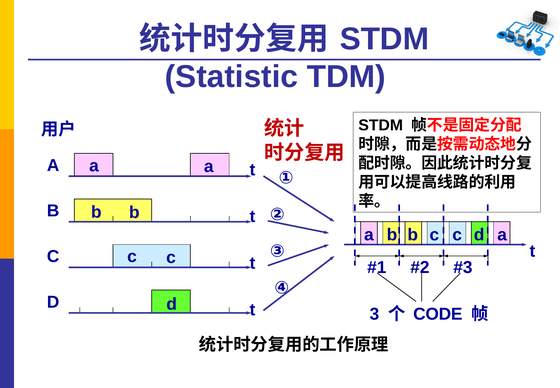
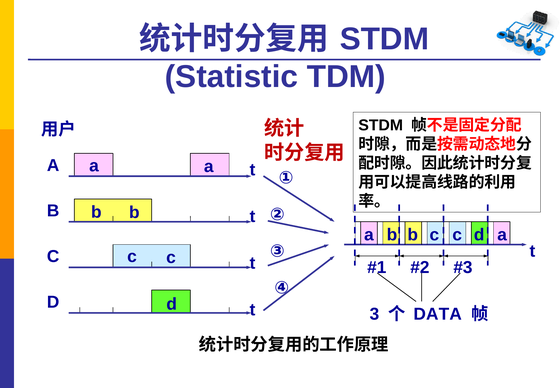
CODE: CODE -> DATA
